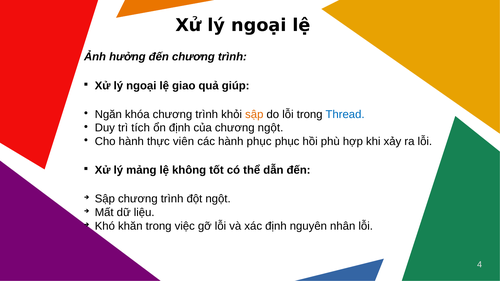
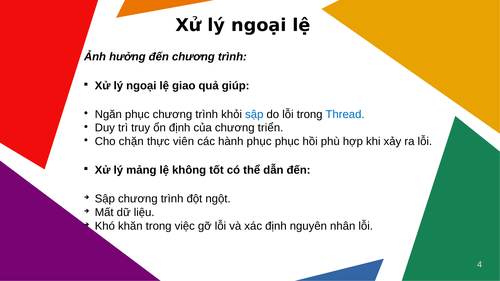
Ngăn khóa: khóa -> phục
sập at (254, 114) colour: orange -> blue
tích: tích -> truy
chương ngột: ngột -> triển
Cho hành: hành -> chặn
